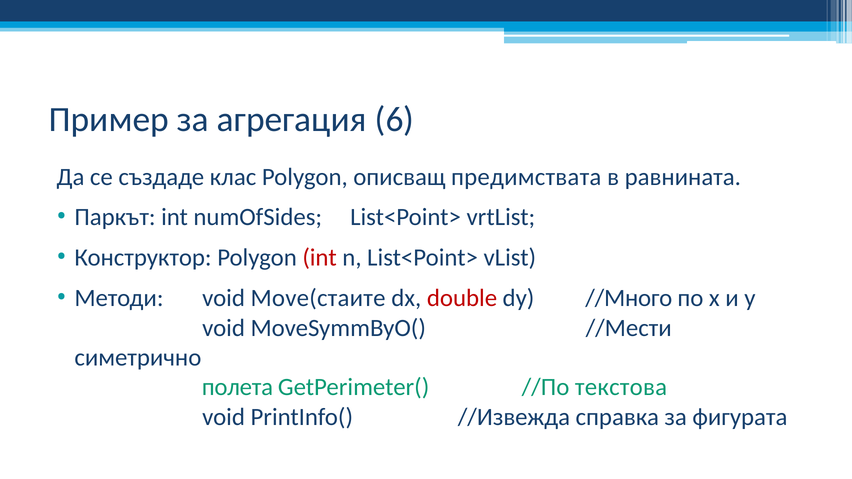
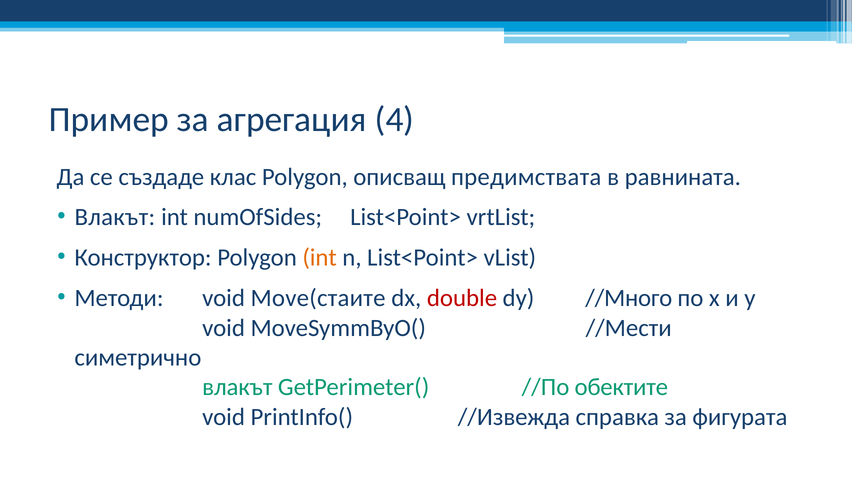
6: 6 -> 4
Паркът at (115, 217): Паркът -> Влакът
int at (320, 258) colour: red -> orange
полета at (237, 387): полета -> влакът
текстова: текстова -> обектите
